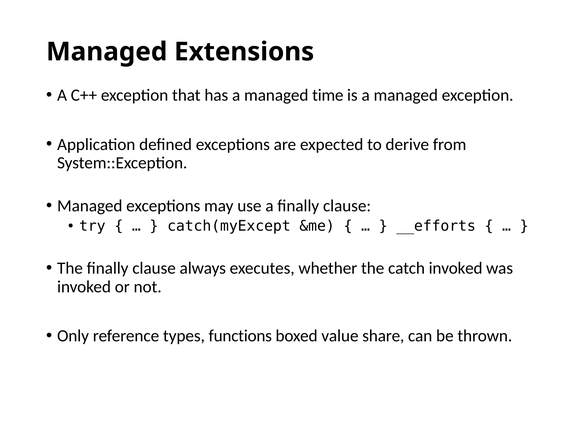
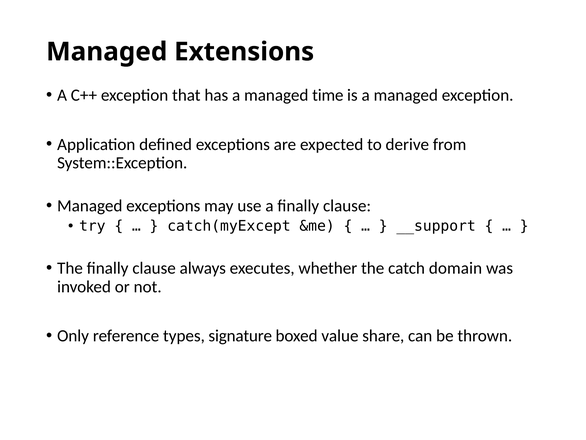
__efforts: __efforts -> __support
catch invoked: invoked -> domain
functions: functions -> signature
